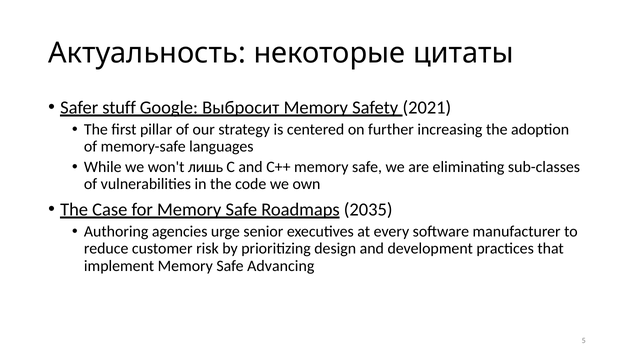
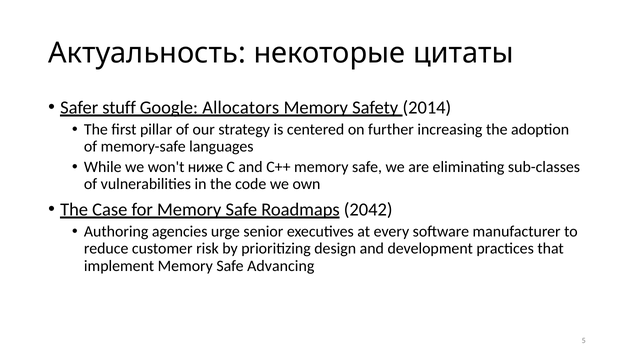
Выбросит: Выбросит -> Allocators
2021: 2021 -> 2014
лишь: лишь -> ниже
2035: 2035 -> 2042
